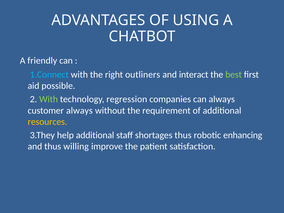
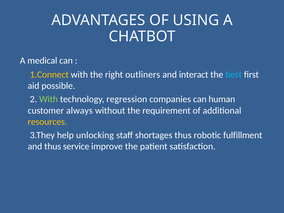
friendly: friendly -> medical
1.Connect colour: light blue -> yellow
best colour: light green -> light blue
can always: always -> human
help additional: additional -> unlocking
enhancing: enhancing -> fulfillment
willing: willing -> service
